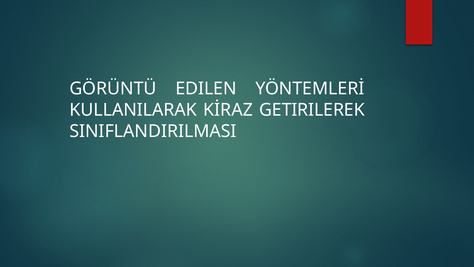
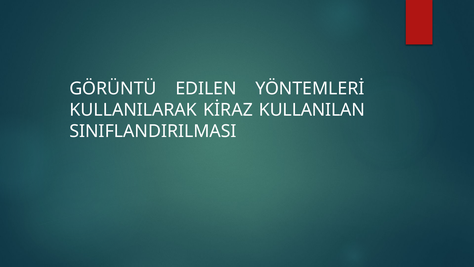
GETIRILEREK: GETIRILEREK -> KULLANILAN
